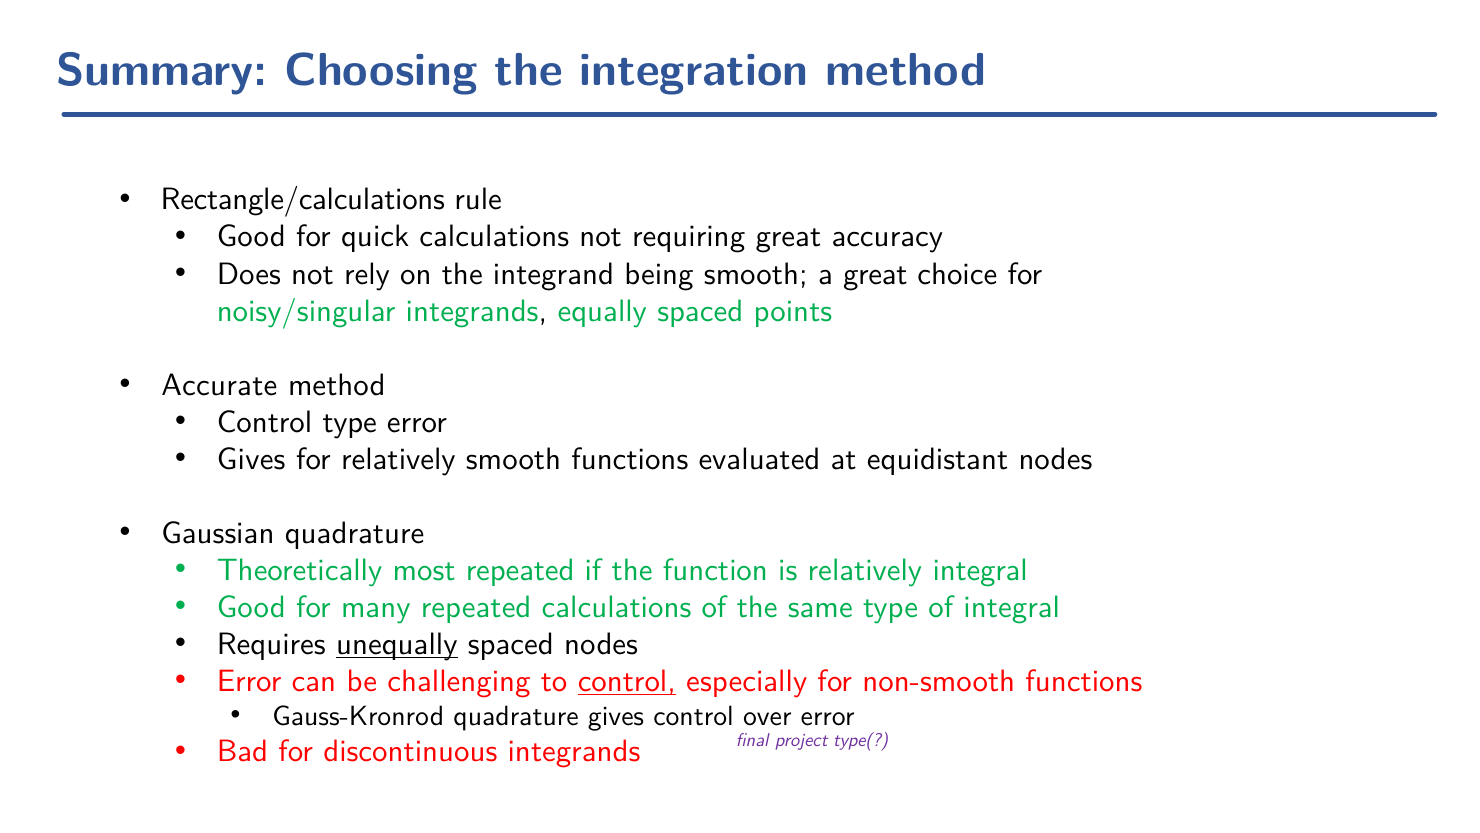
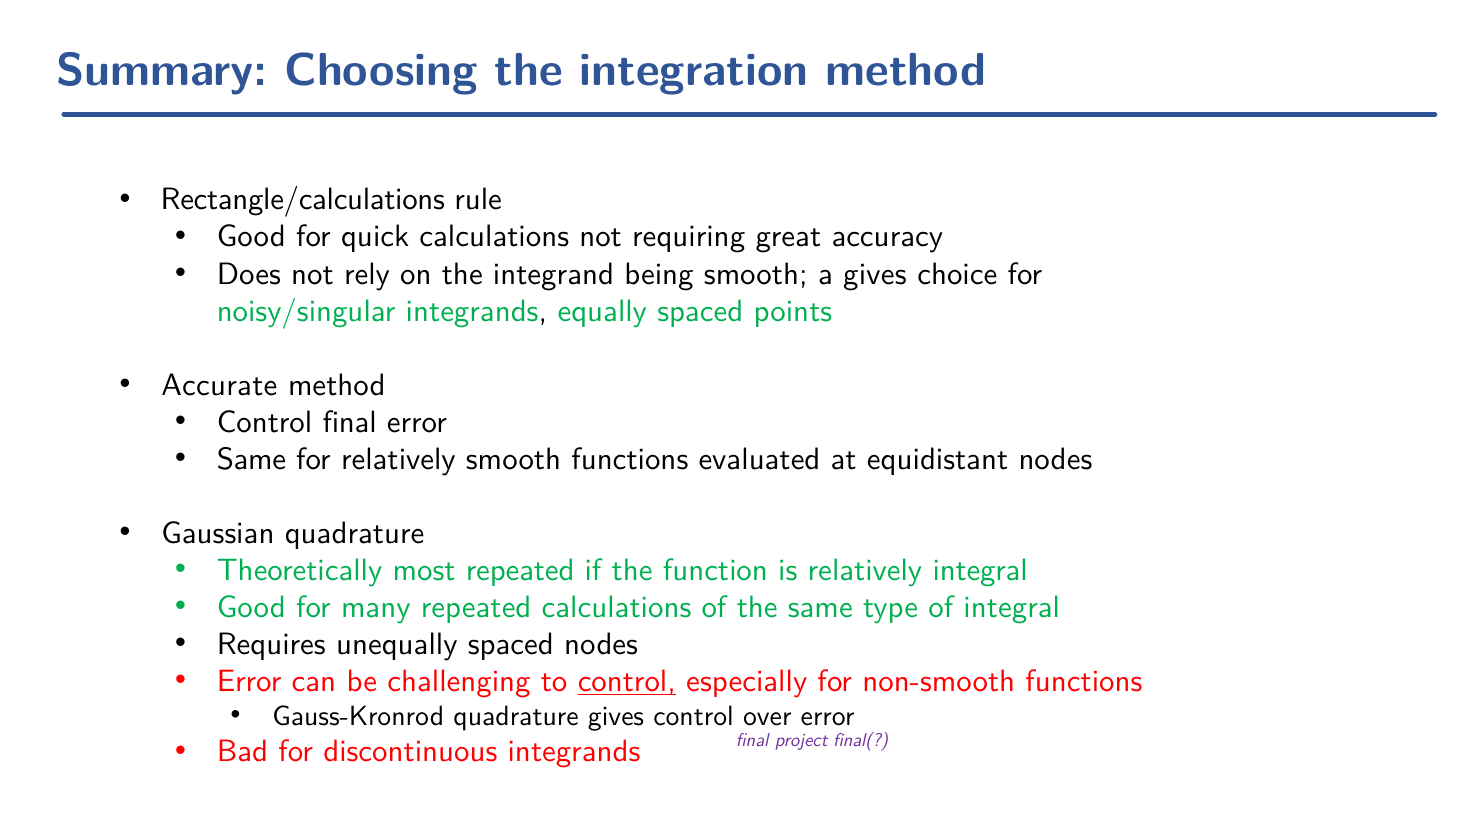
a great: great -> gives
Control type: type -> final
Gives at (251, 459): Gives -> Same
unequally underline: present -> none
type(: type( -> final(
